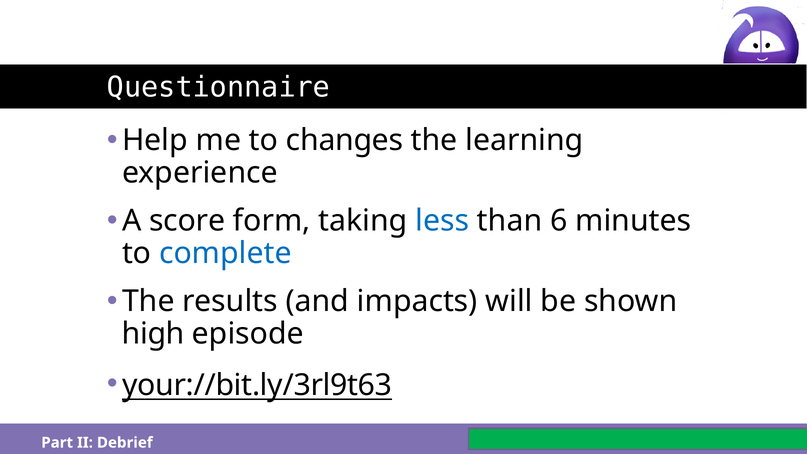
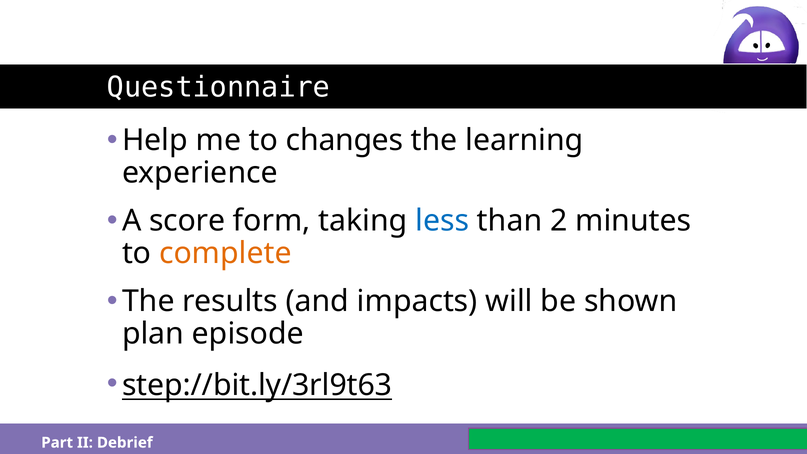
6: 6 -> 2
complete colour: blue -> orange
high: high -> plan
your://bit.ly/3rl9t63: your://bit.ly/3rl9t63 -> step://bit.ly/3rl9t63
